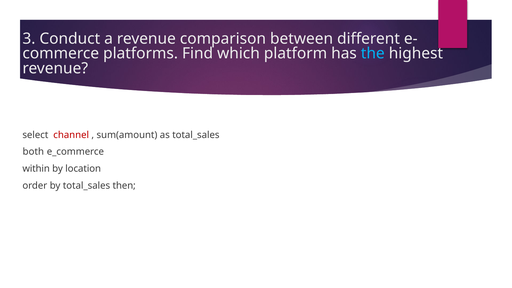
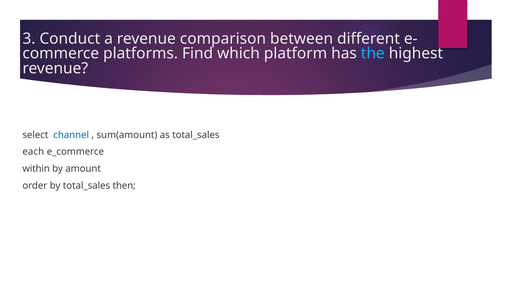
channel colour: red -> blue
both: both -> each
location: location -> amount
